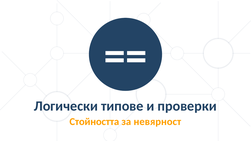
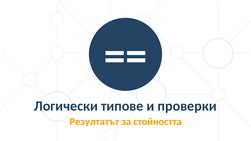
Стойността: Стойността -> Резултатът
невярност: невярност -> стойността
